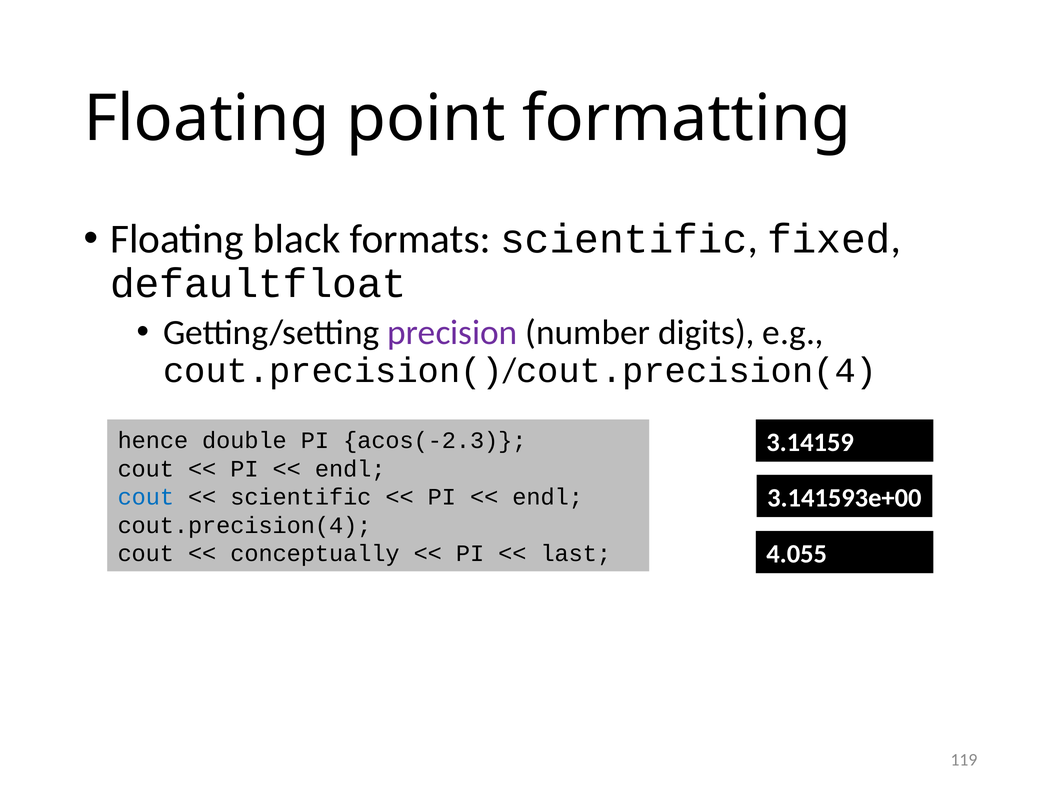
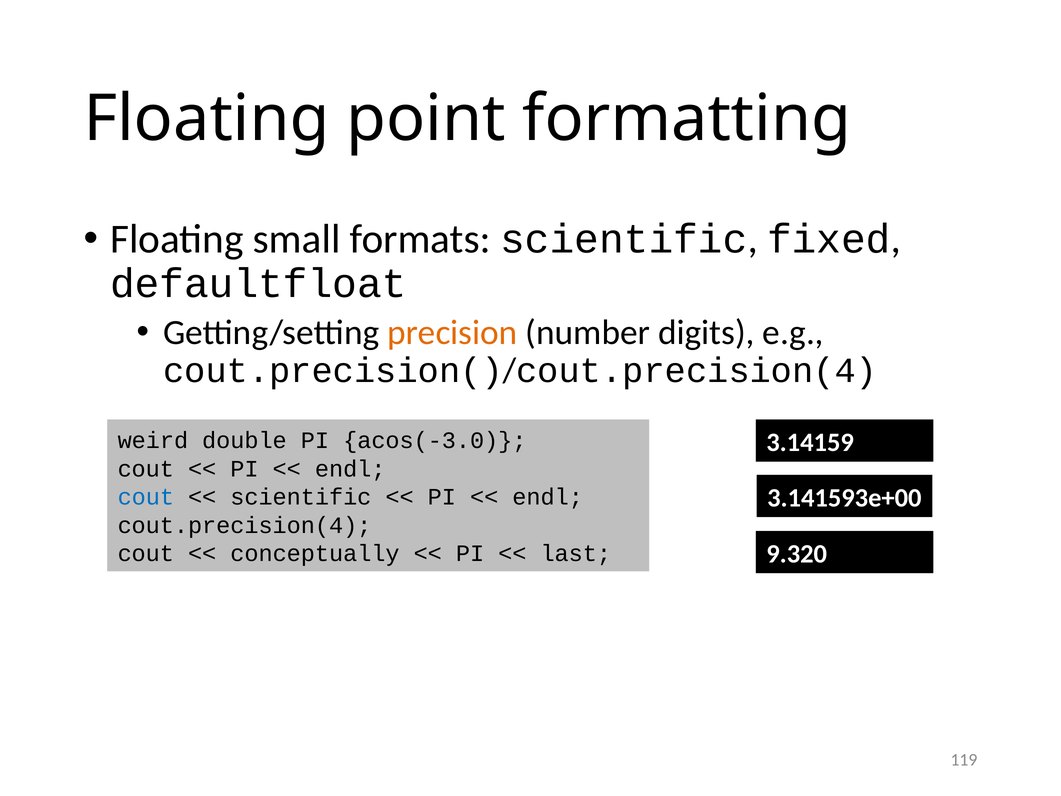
black: black -> small
precision colour: purple -> orange
hence: hence -> weird
acos(-2.3: acos(-2.3 -> acos(-3.0
4.055: 4.055 -> 9.320
